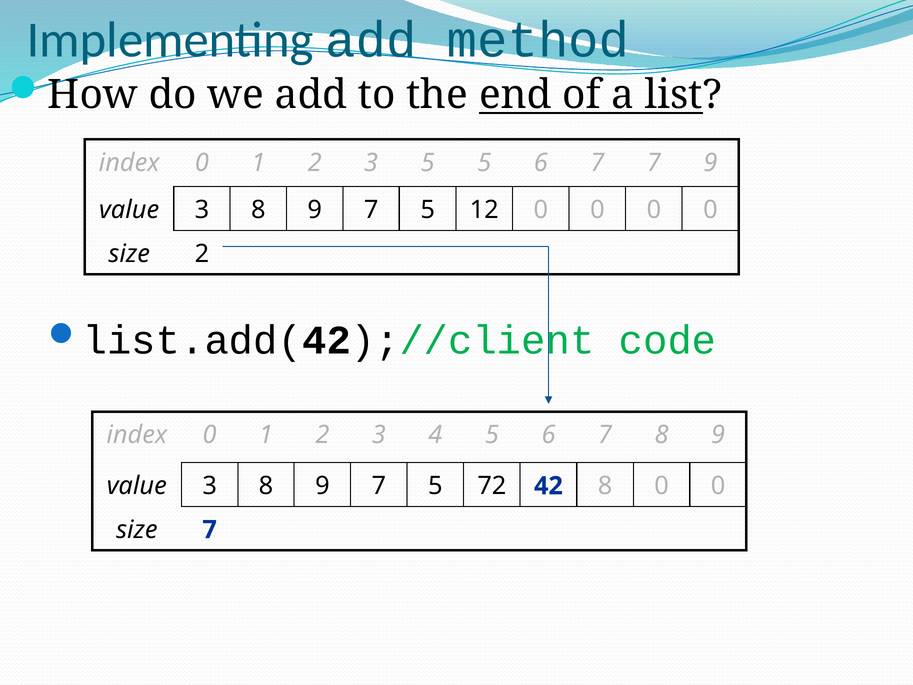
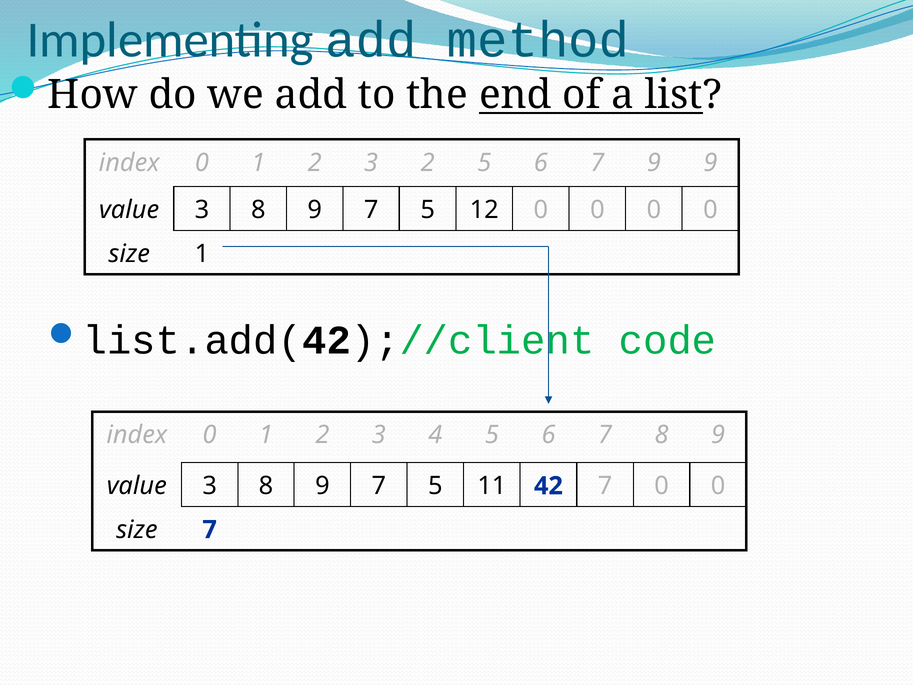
3 5: 5 -> 2
7 7: 7 -> 9
size 2: 2 -> 1
72: 72 -> 11
42 8: 8 -> 7
